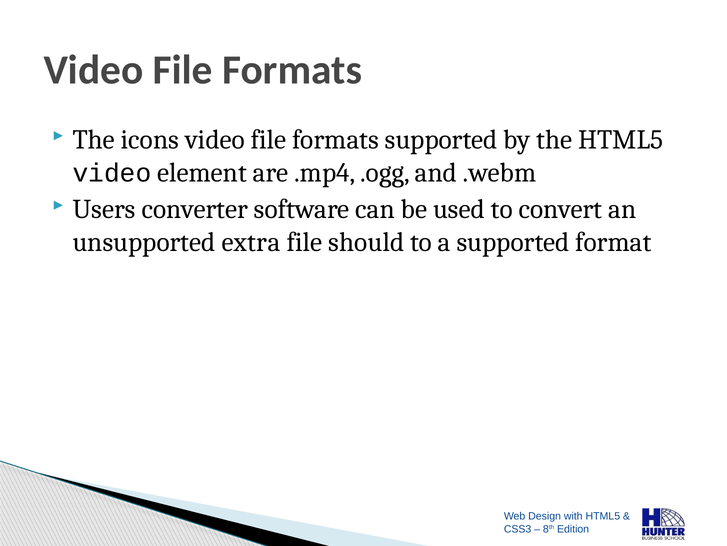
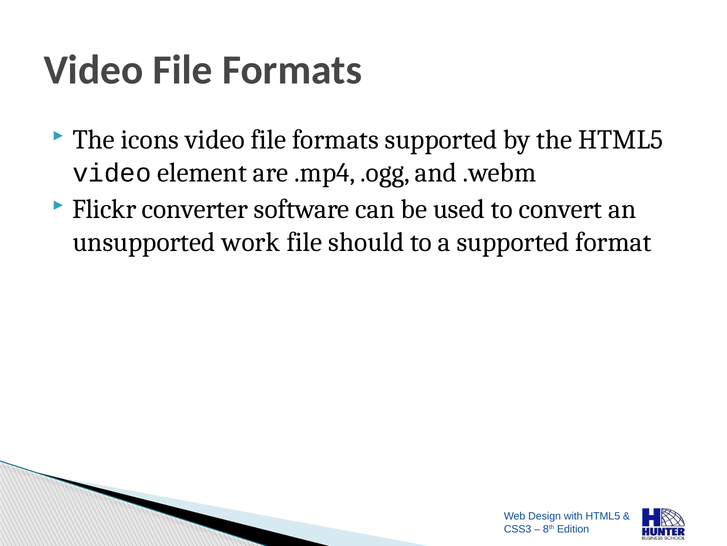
Users: Users -> Flickr
extra: extra -> work
